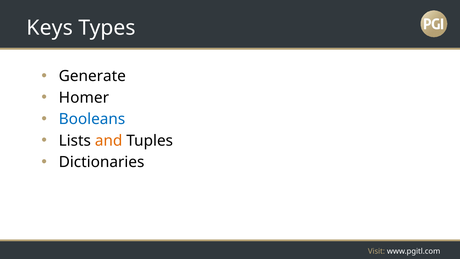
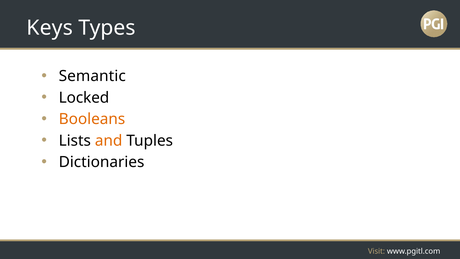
Generate: Generate -> Semantic
Homer: Homer -> Locked
Booleans colour: blue -> orange
